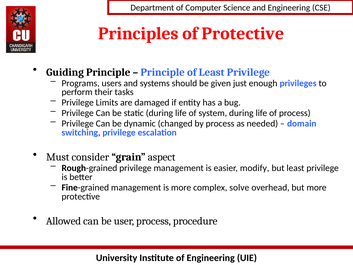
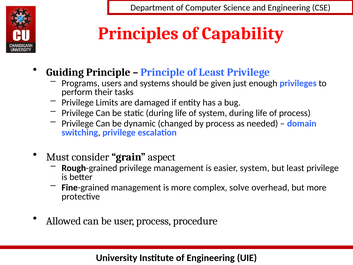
of Protective: Protective -> Capability
easier modify: modify -> system
